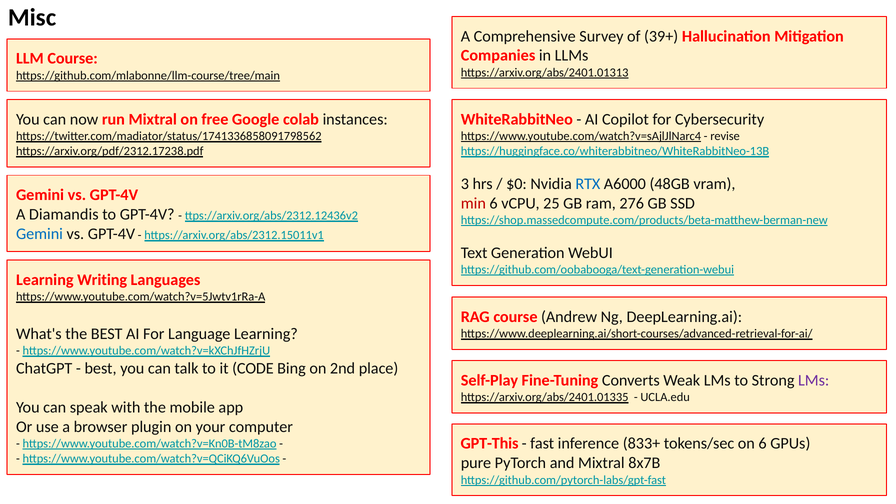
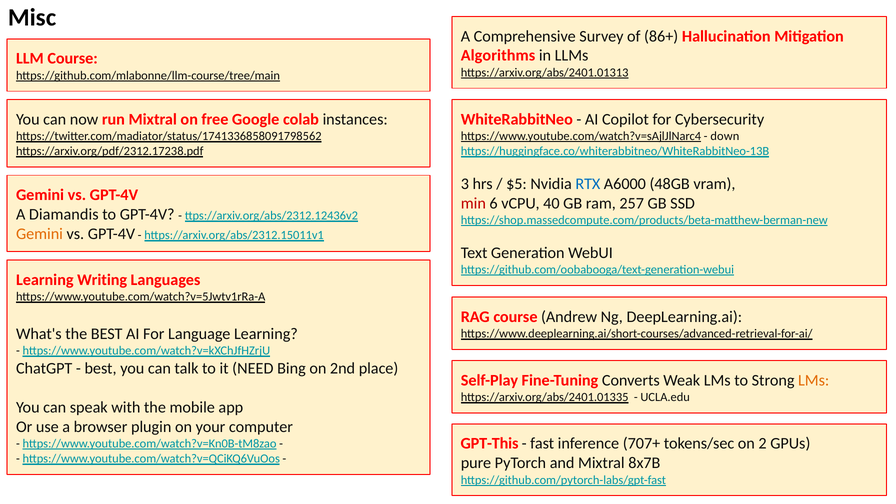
39+: 39+ -> 86+
Companies: Companies -> Algorithms
revise: revise -> down
$0: $0 -> $5
25: 25 -> 40
276: 276 -> 257
Gemini at (39, 234) colour: blue -> orange
CODE: CODE -> NEED
LMs at (814, 380) colour: purple -> orange
833+: 833+ -> 707+
on 6: 6 -> 2
